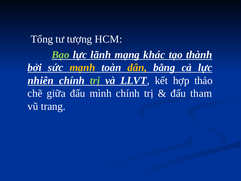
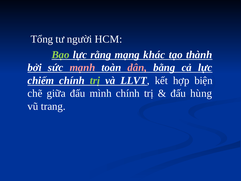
tượng: tượng -> người
lãnh: lãnh -> rằng
mạnh colour: yellow -> pink
dân colour: yellow -> pink
nhiên: nhiên -> chiếm
thảo: thảo -> biện
tham: tham -> hùng
